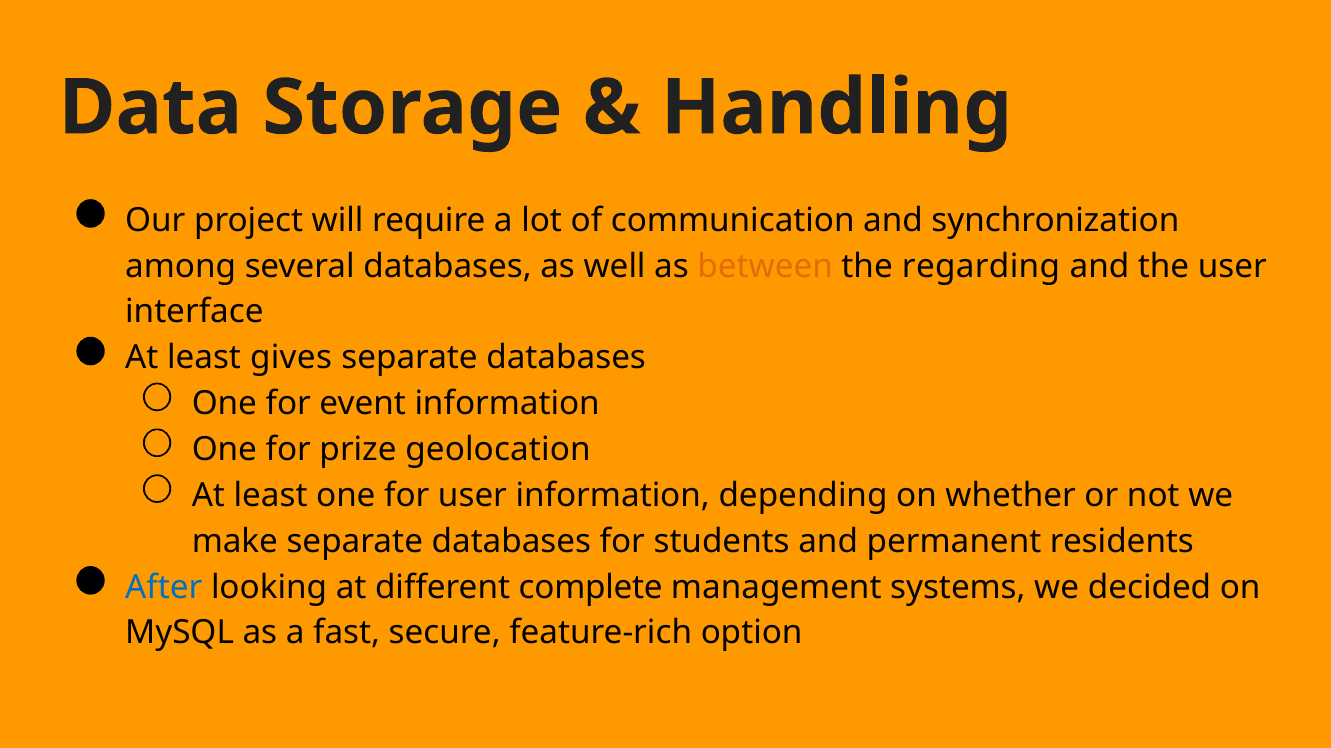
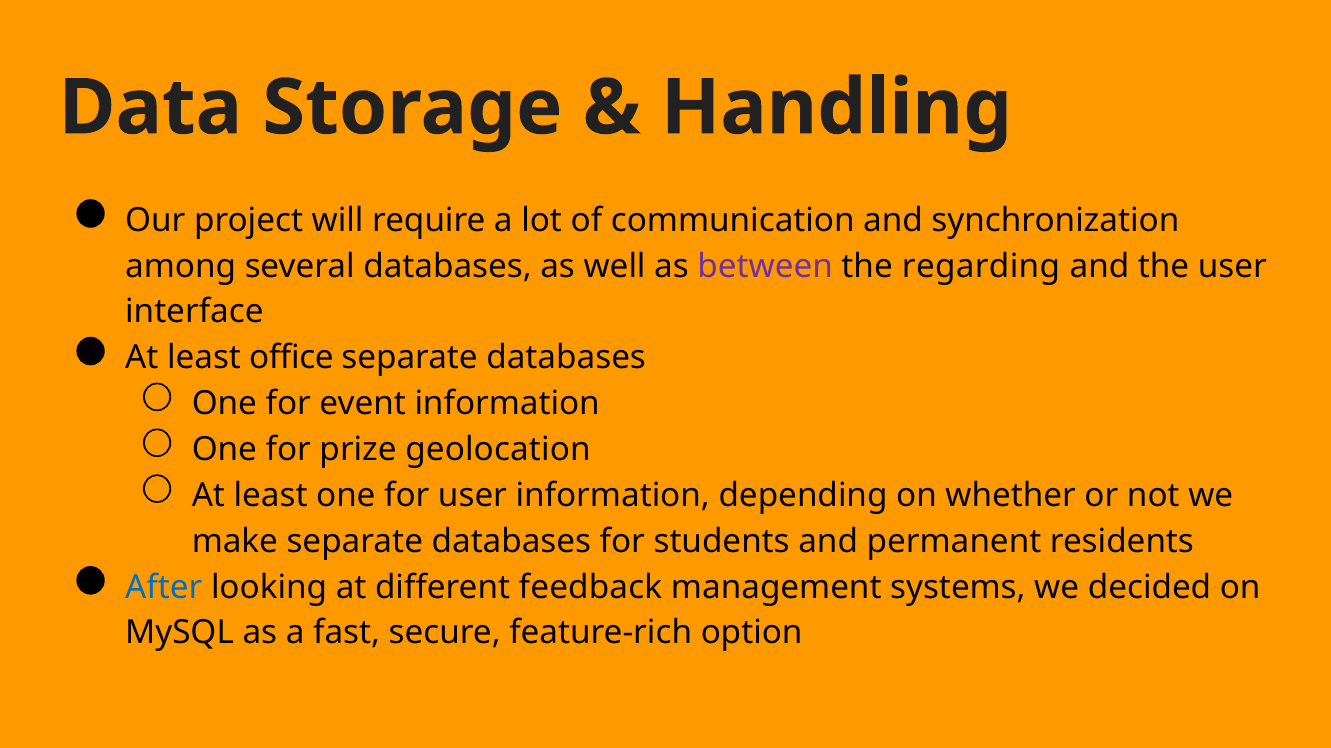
between colour: orange -> purple
gives: gives -> office
complete: complete -> feedback
